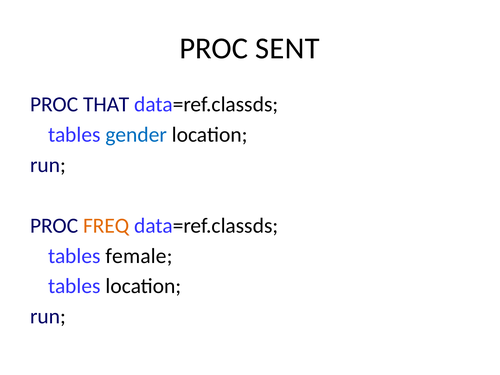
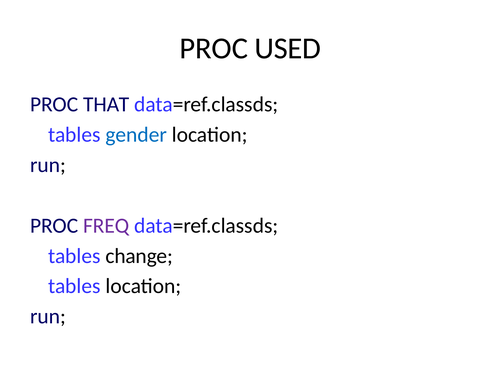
SENT: SENT -> USED
FREQ colour: orange -> purple
female: female -> change
